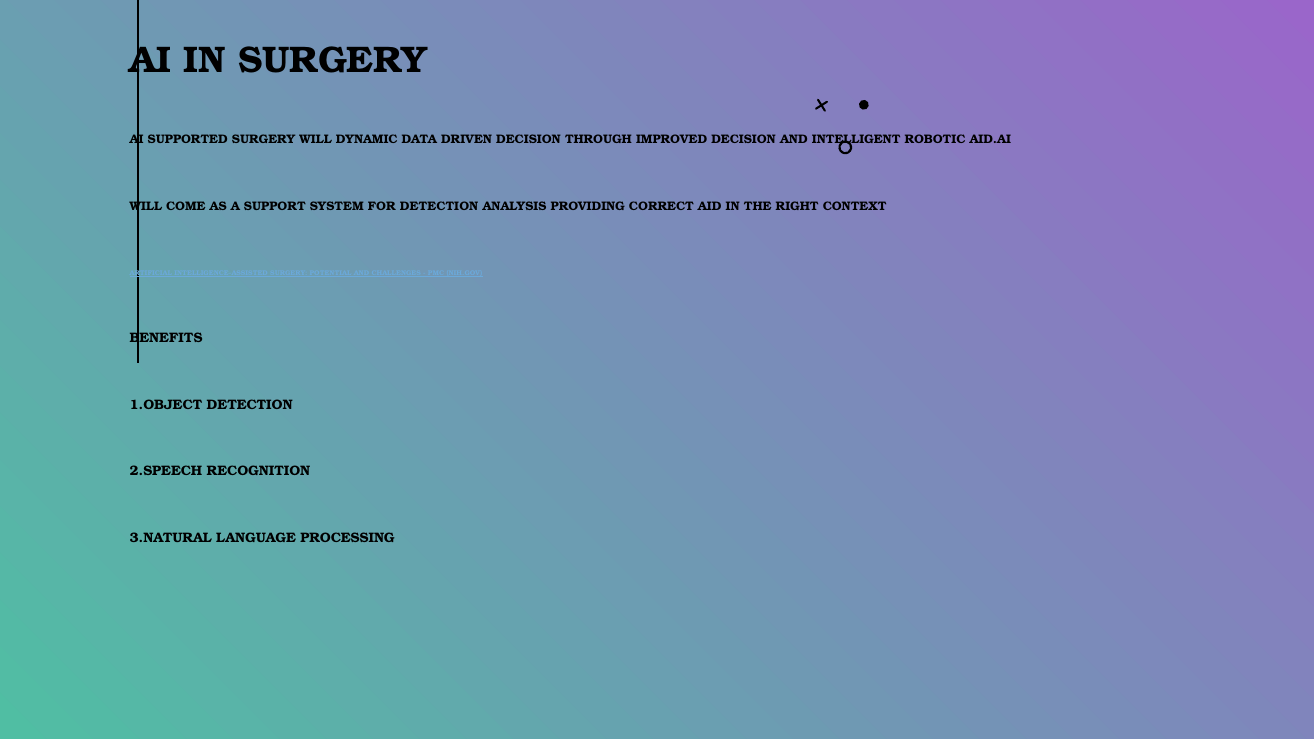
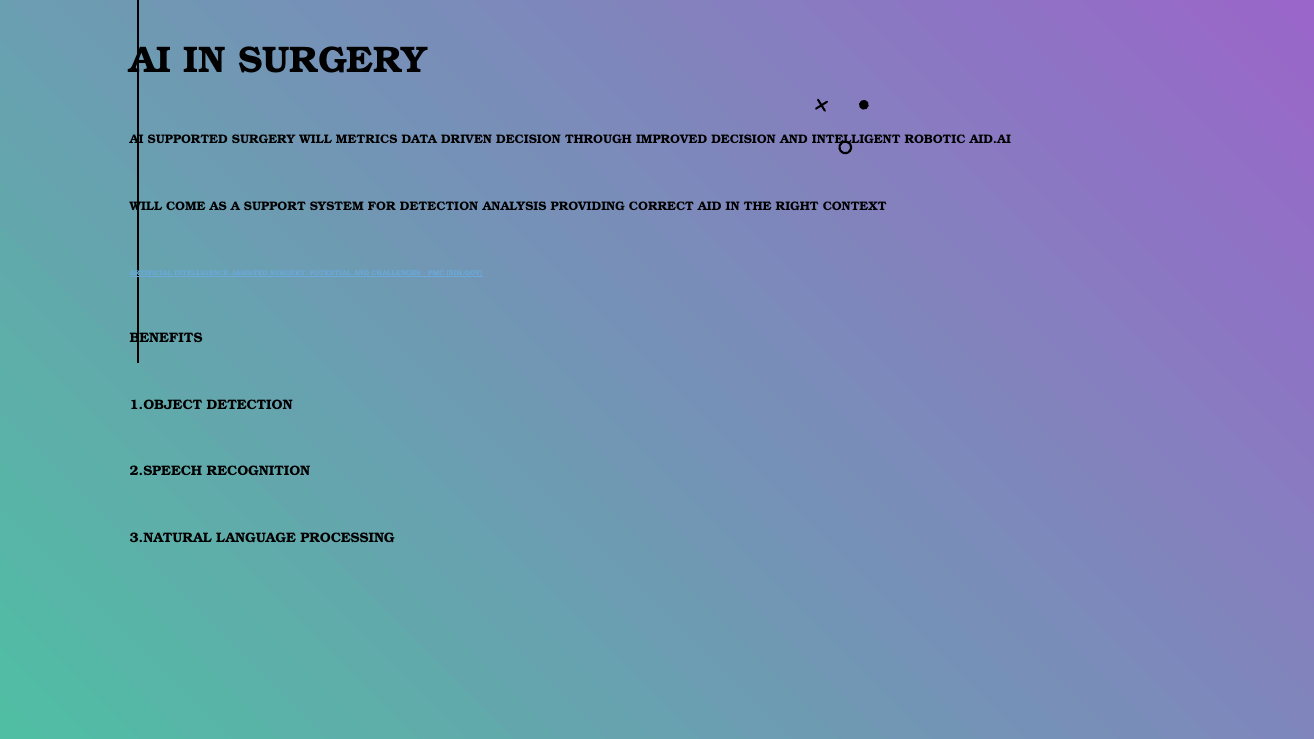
DYNAMIC: DYNAMIC -> METRICS
